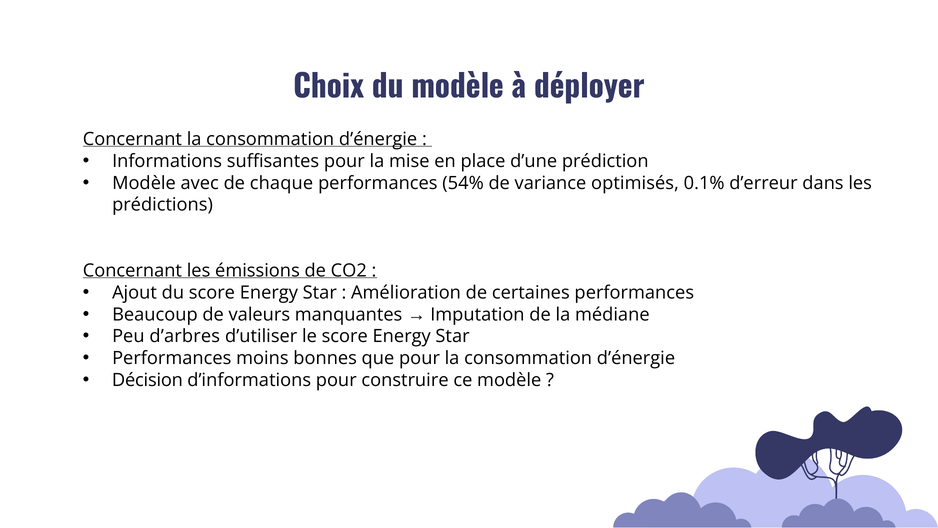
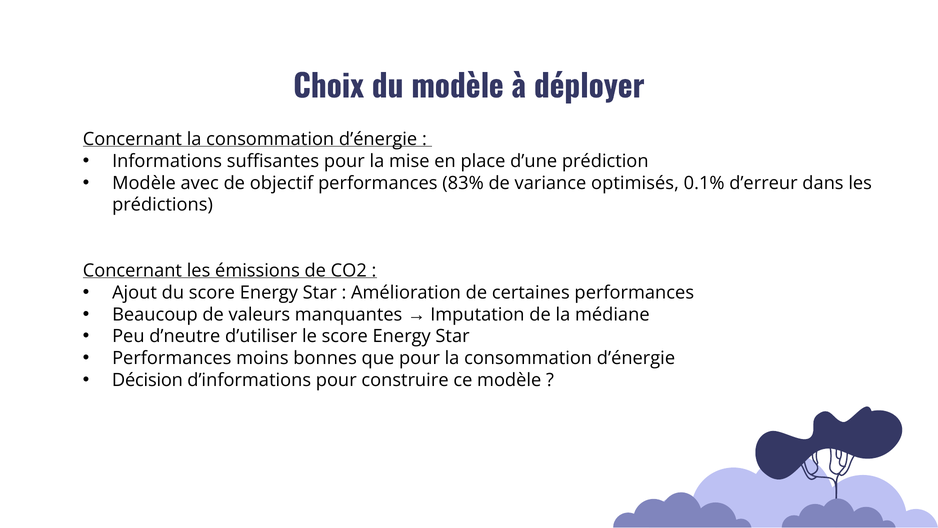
chaque: chaque -> objectif
54%: 54% -> 83%
d’arbres: d’arbres -> d’neutre
